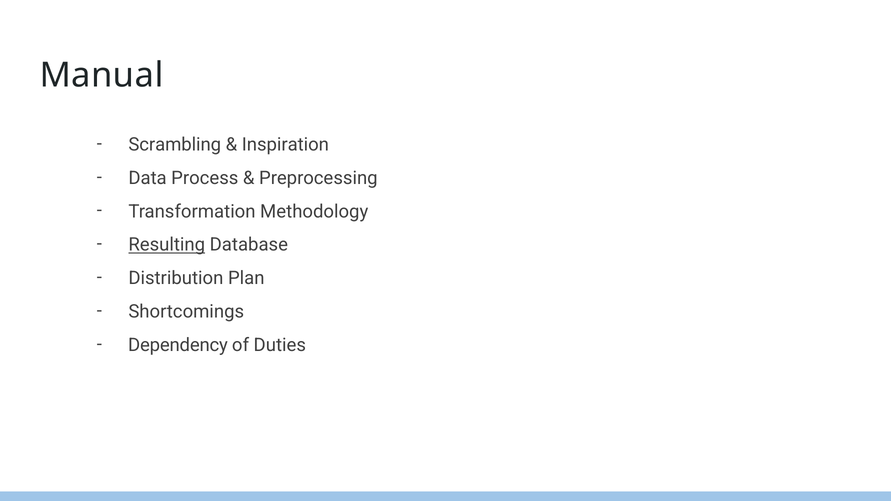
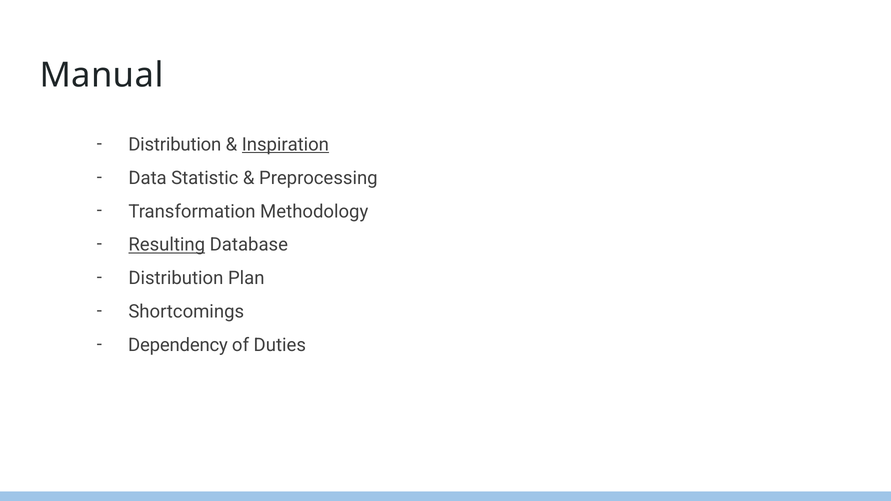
Scrambling at (175, 145): Scrambling -> Distribution
Inspiration underline: none -> present
Process: Process -> Statistic
